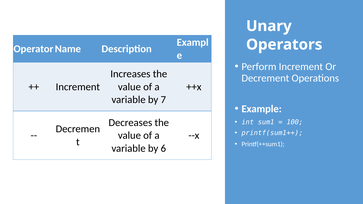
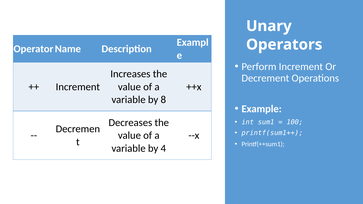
7: 7 -> 8
6: 6 -> 4
